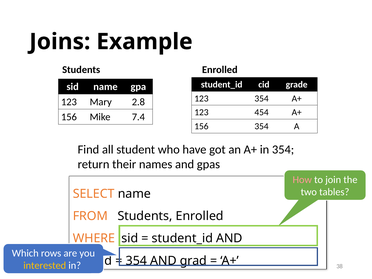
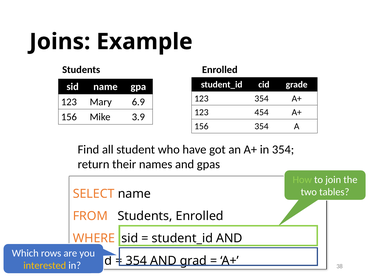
2.8: 2.8 -> 6.9
7.4: 7.4 -> 3.9
How colour: pink -> light green
